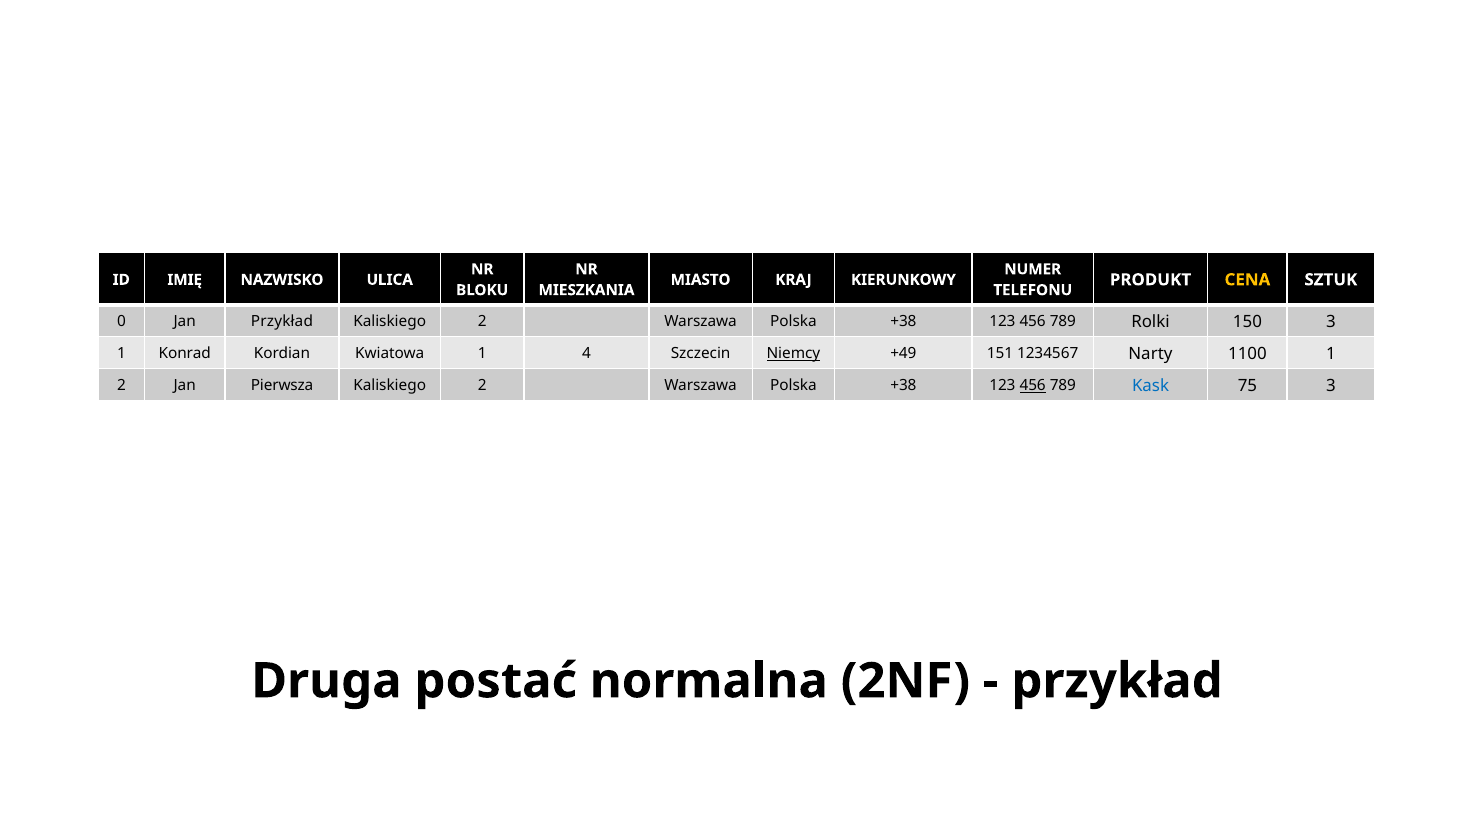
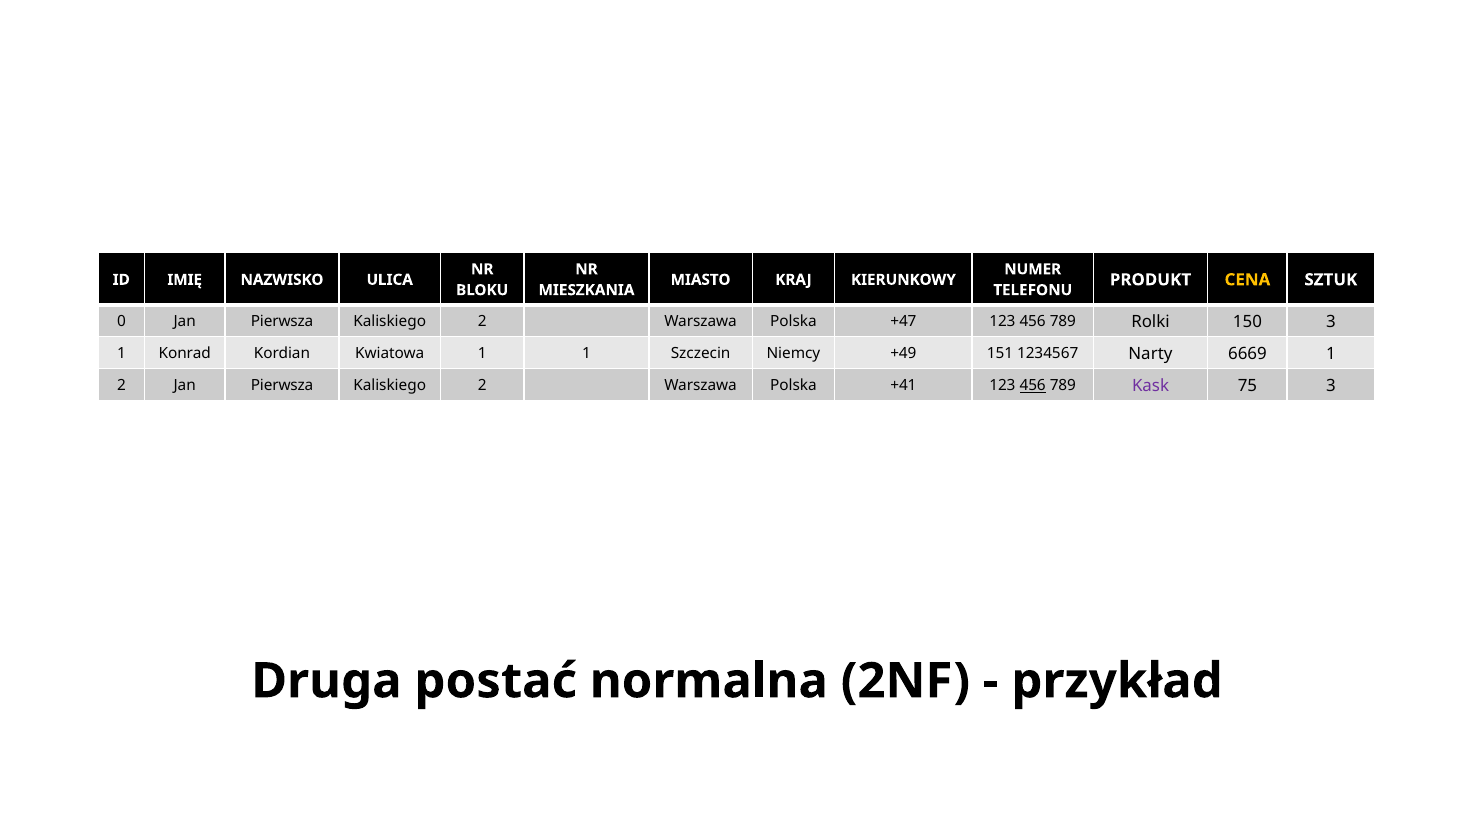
0 Jan Przykład: Przykład -> Pierwsza
+38 at (903, 322): +38 -> +47
1 4: 4 -> 1
Niemcy underline: present -> none
1100: 1100 -> 6669
+38 at (903, 386): +38 -> +41
Kask colour: blue -> purple
